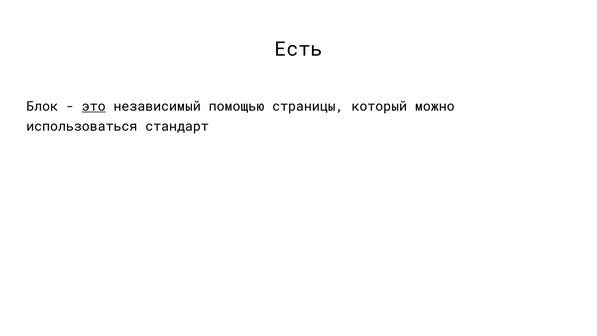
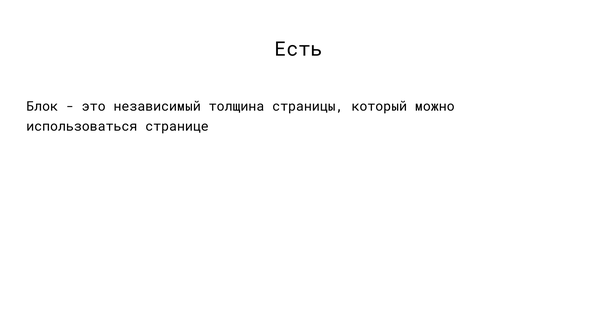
это underline: present -> none
помощью: помощью -> толщина
стандарт: стандарт -> странице
